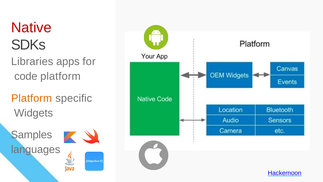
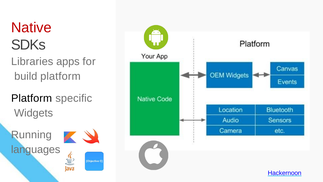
code: code -> build
Platform at (32, 98) colour: orange -> black
Samples: Samples -> Running
